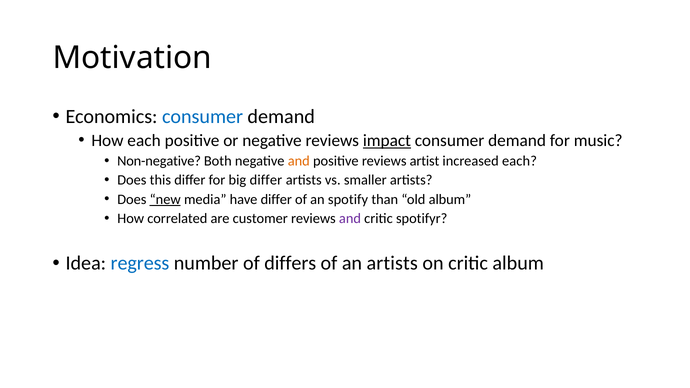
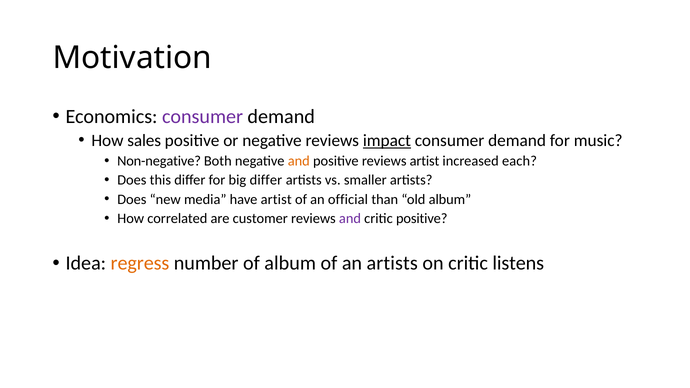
consumer at (203, 117) colour: blue -> purple
How each: each -> sales
new underline: present -> none
have differ: differ -> artist
spotify: spotify -> official
critic spotifyr: spotifyr -> positive
regress colour: blue -> orange
of differs: differs -> album
critic album: album -> listens
